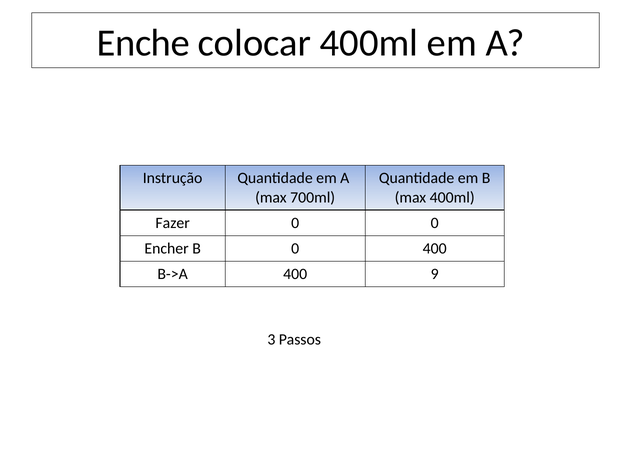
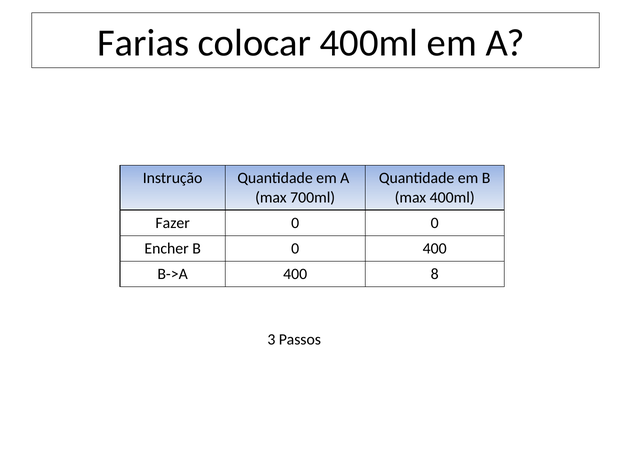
Enche: Enche -> Farias
9: 9 -> 8
